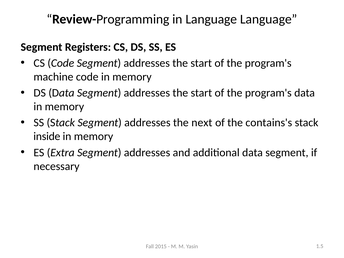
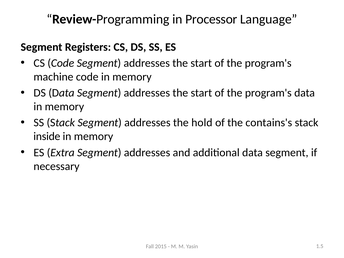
in Language: Language -> Processor
next: next -> hold
